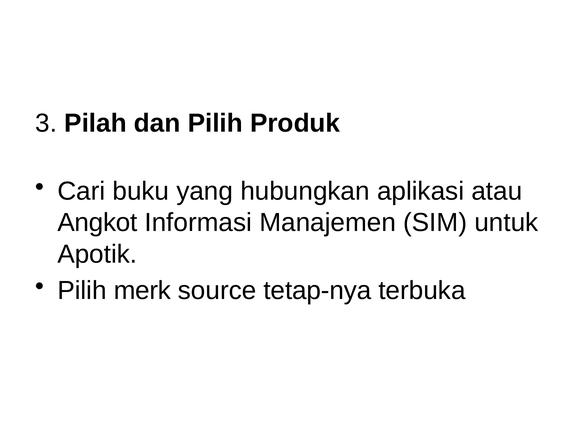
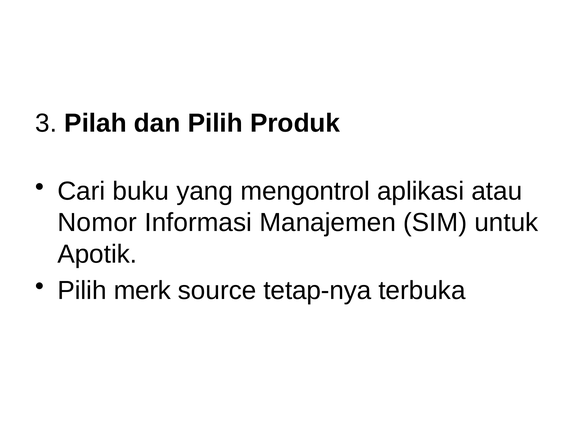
hubungkan: hubungkan -> mengontrol
Angkot: Angkot -> Nomor
